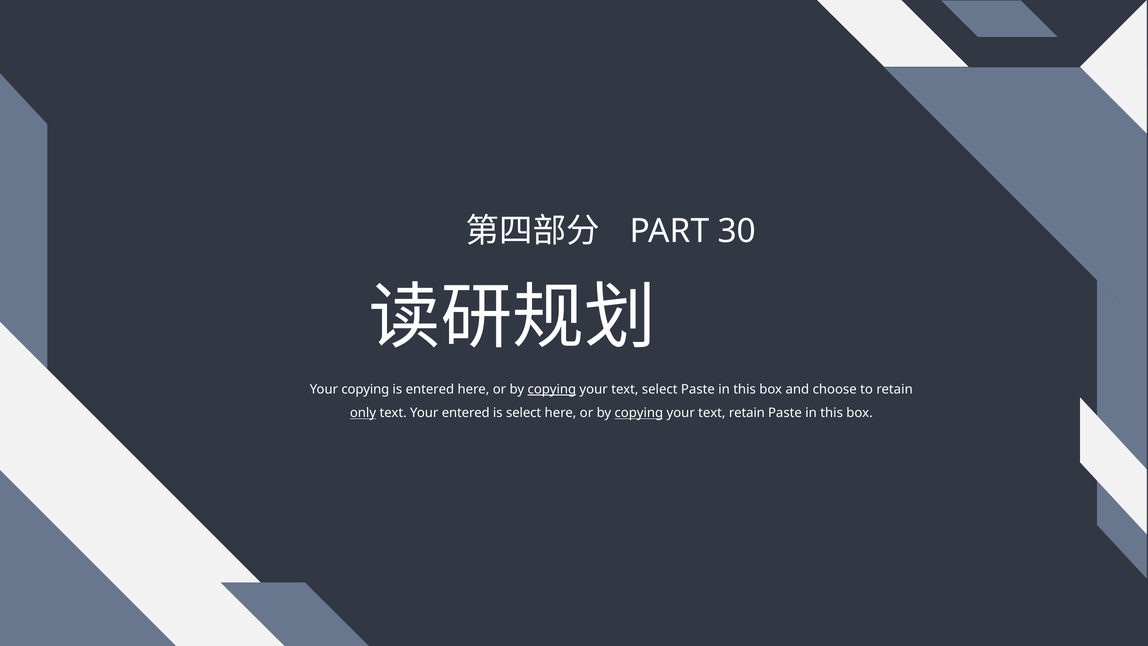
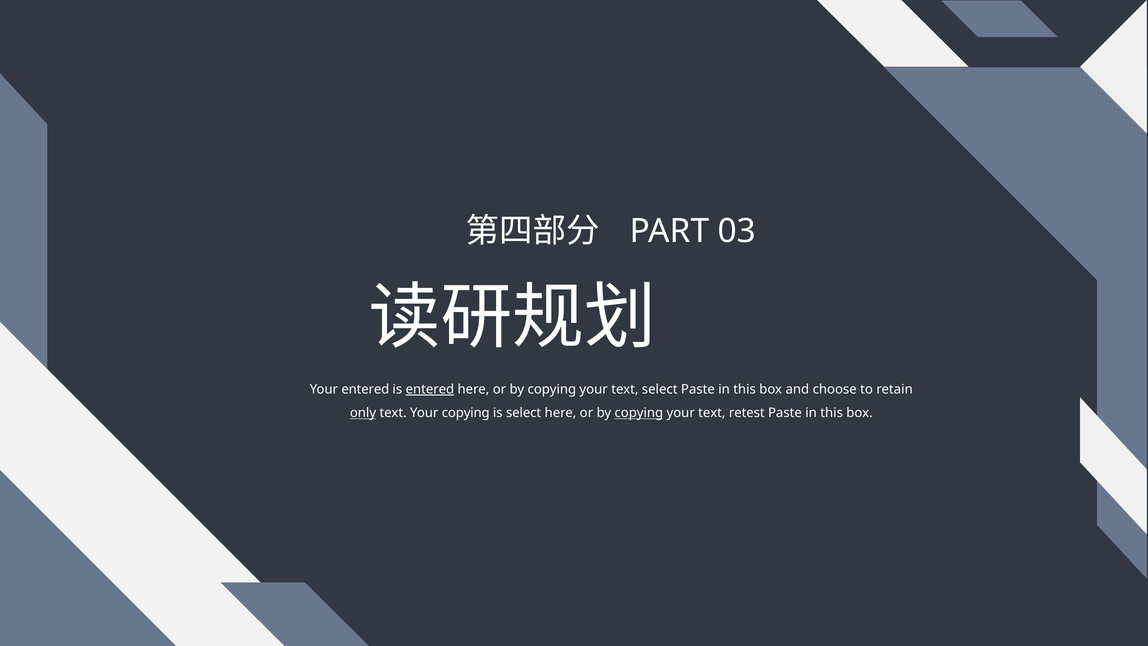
30: 30 -> 03
Your copying: copying -> entered
entered at (430, 389) underline: none -> present
copying at (552, 389) underline: present -> none
Your entered: entered -> copying
text retain: retain -> retest
